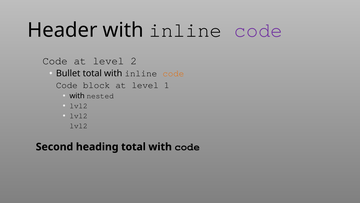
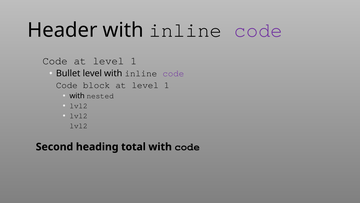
Code at level 2: 2 -> 1
Bullet total: total -> level
code at (173, 73) colour: orange -> purple
